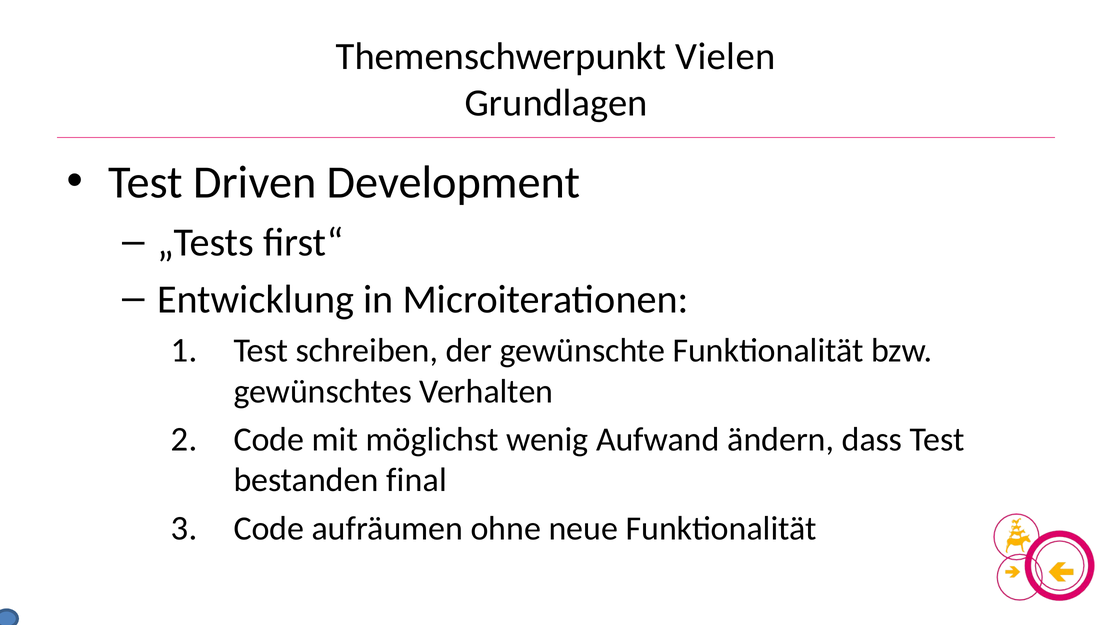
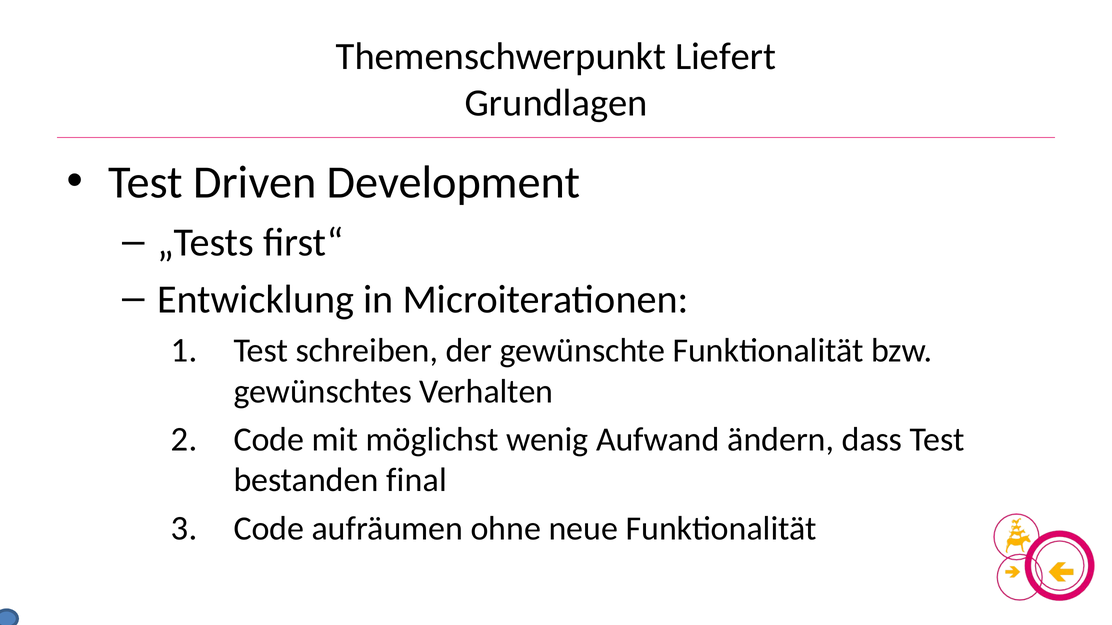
Vielen: Vielen -> Liefert
